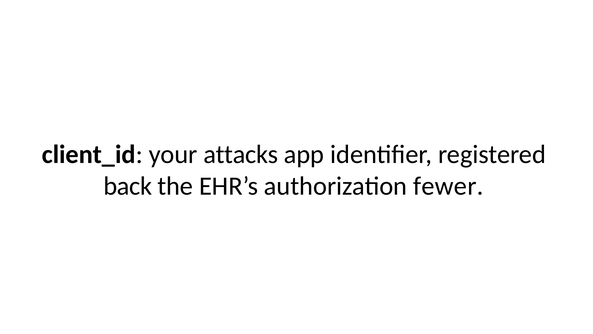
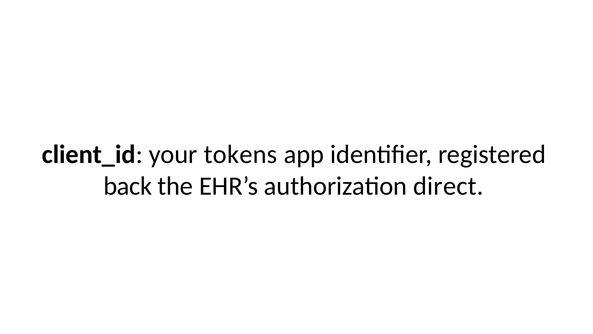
attacks: attacks -> tokens
fewer: fewer -> direct
